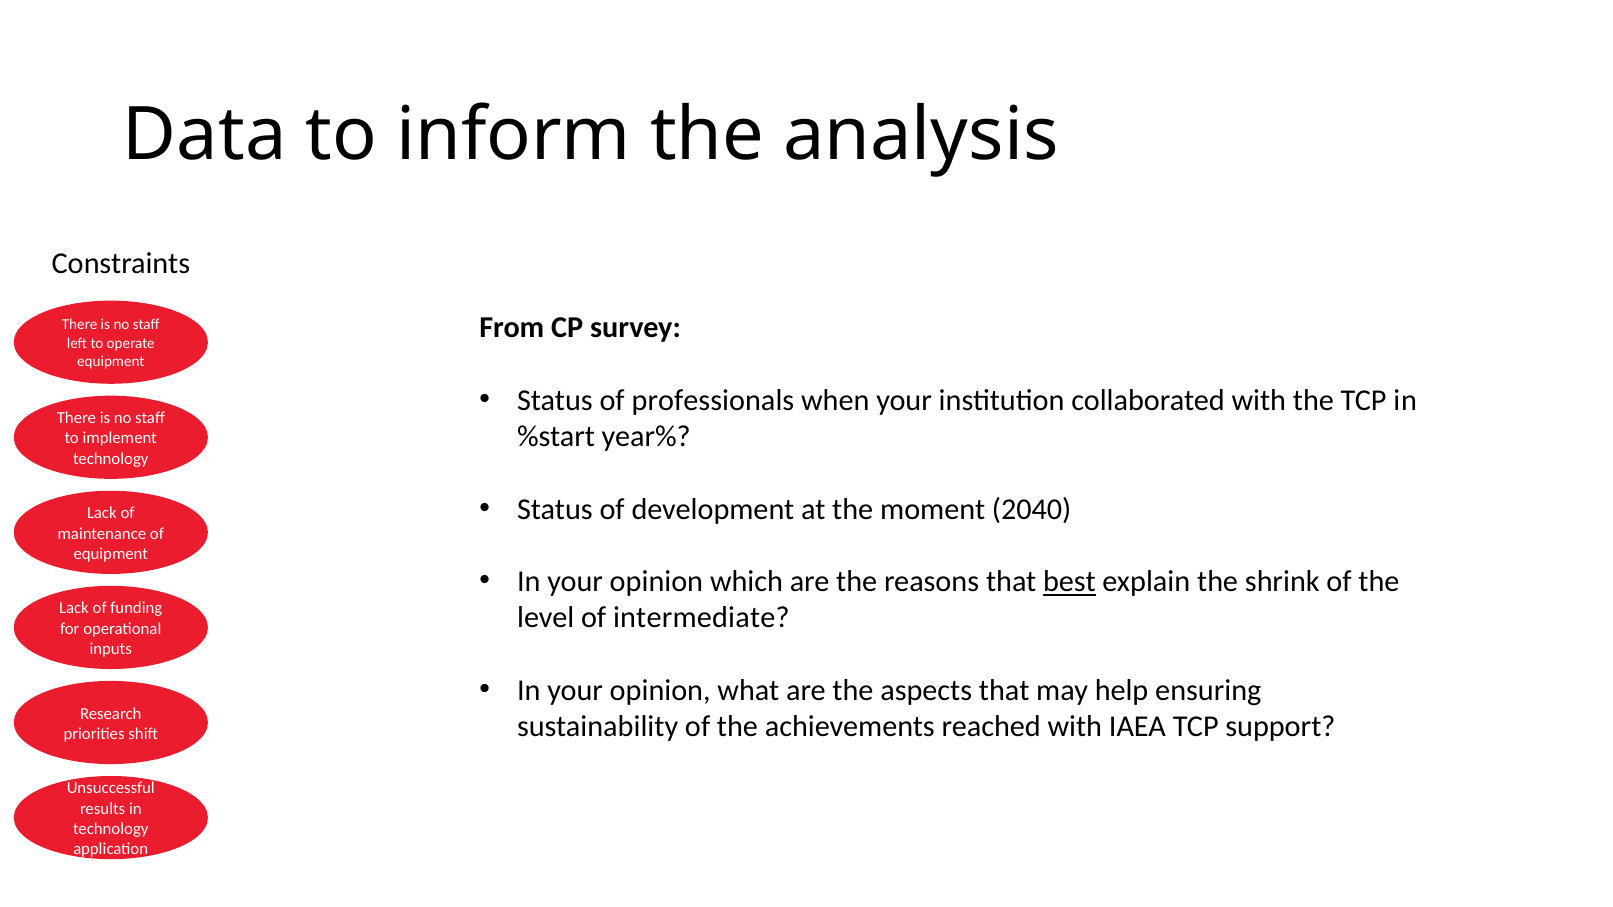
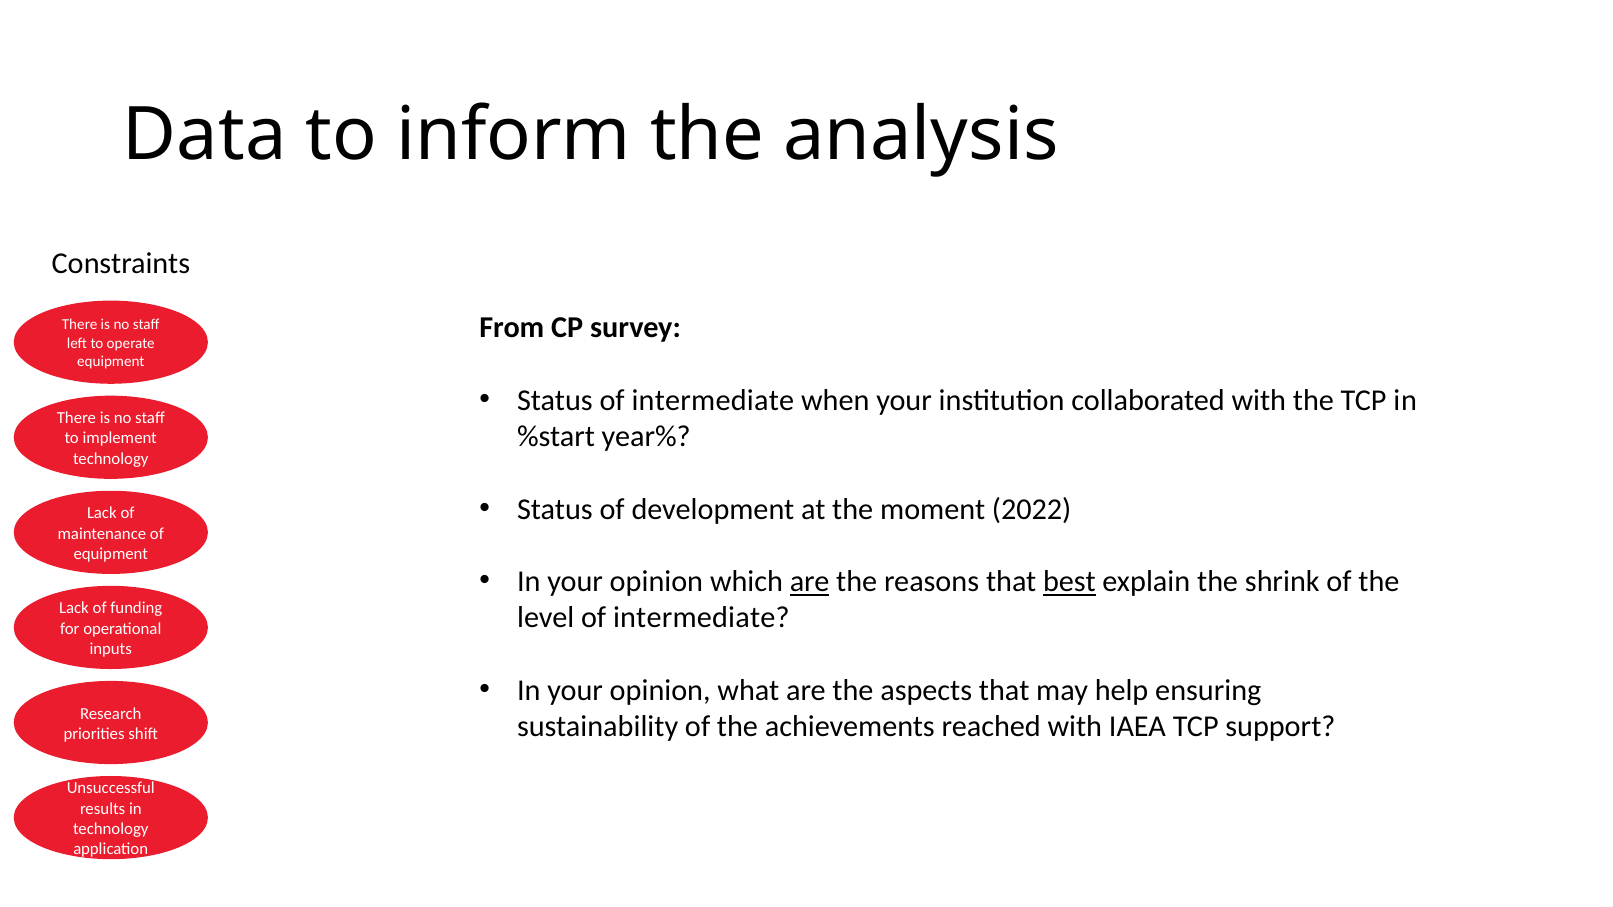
Status of professionals: professionals -> intermediate
2040: 2040 -> 2022
are at (810, 582) underline: none -> present
